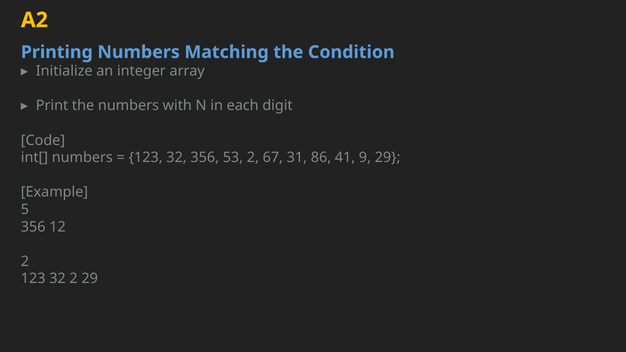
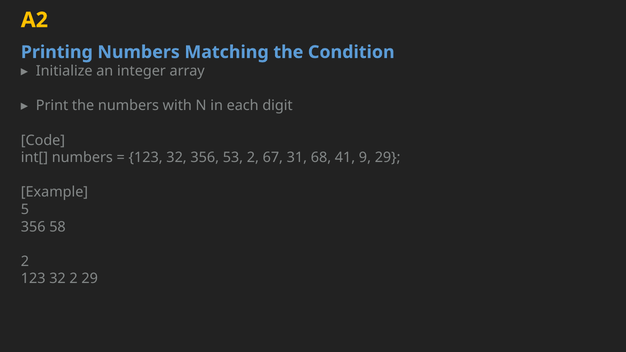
86: 86 -> 68
12: 12 -> 58
